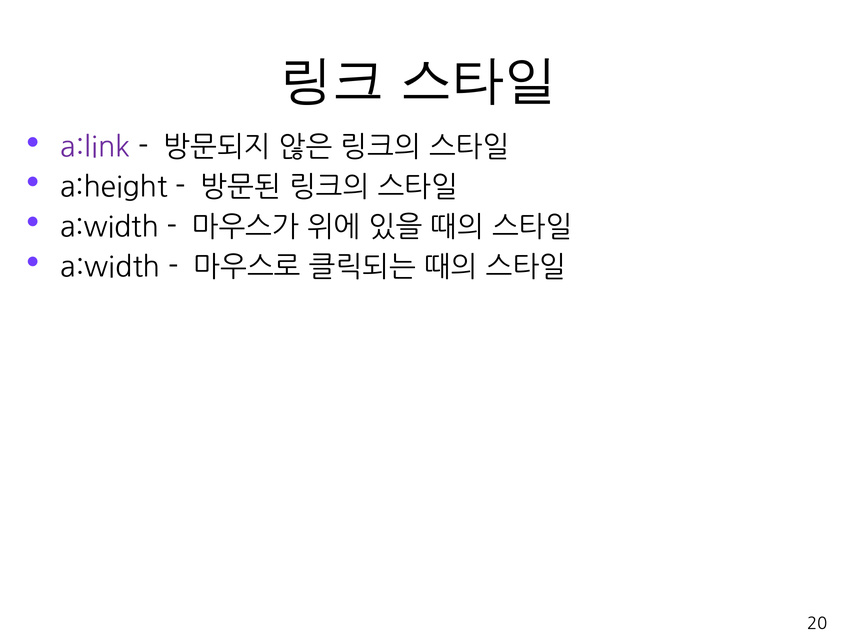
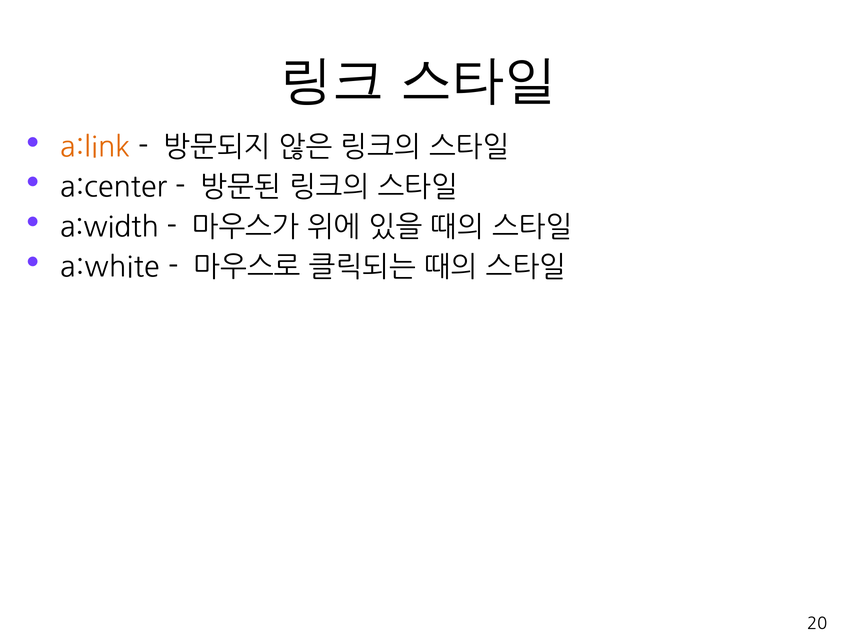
a:link colour: purple -> orange
a:height: a:height -> a:center
a:width at (110, 267): a:width -> a:white
